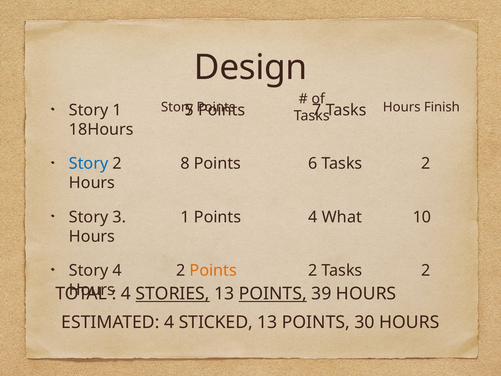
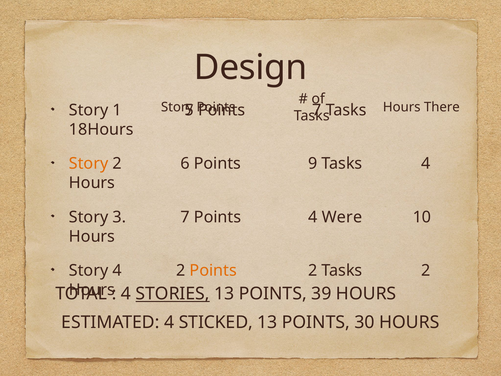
Finish: Finish -> There
Story at (89, 163) colour: blue -> orange
8: 8 -> 6
6: 6 -> 9
2 at (426, 163): 2 -> 4
3 1: 1 -> 7
What: What -> Were
POINTS at (273, 294) underline: present -> none
